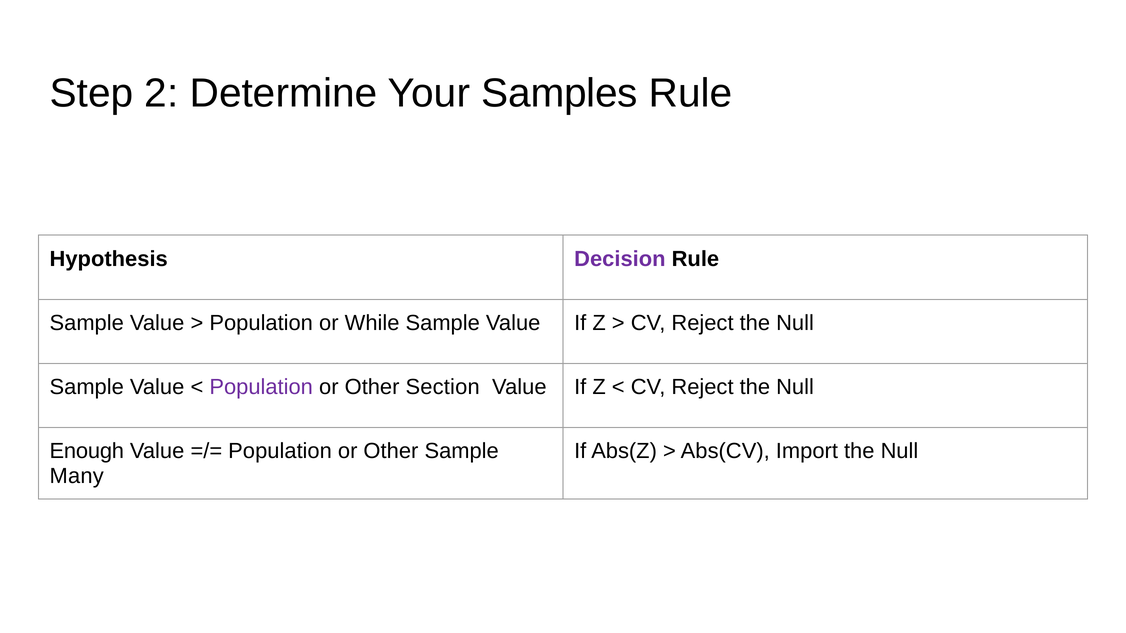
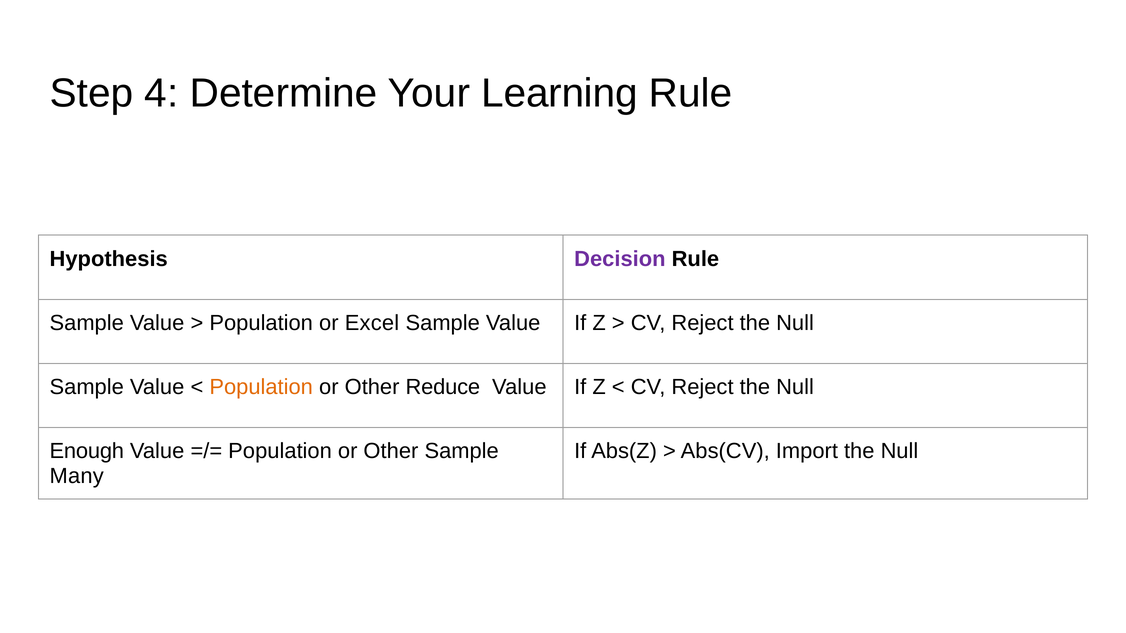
2: 2 -> 4
Samples: Samples -> Learning
While: While -> Excel
Population at (261, 387) colour: purple -> orange
Section: Section -> Reduce
